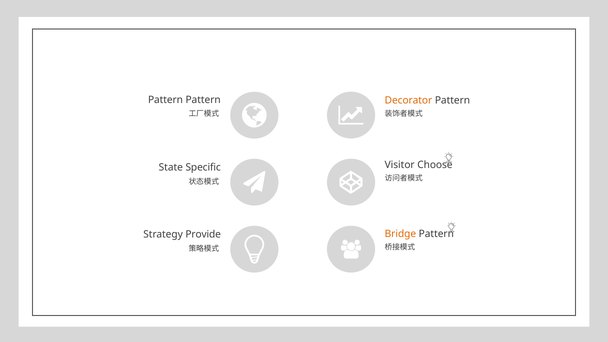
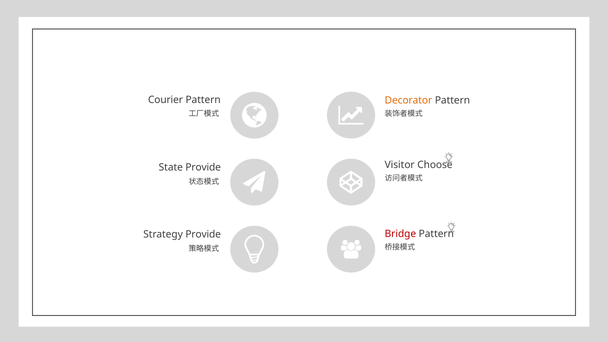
Pattern at (165, 100): Pattern -> Courier
State Specific: Specific -> Provide
Bridge colour: orange -> red
